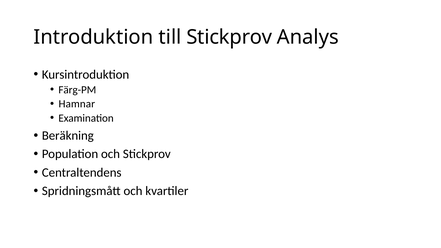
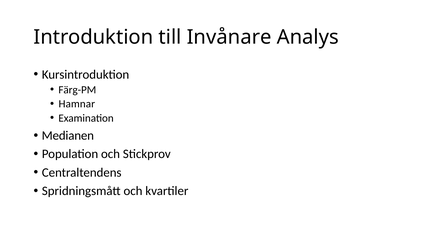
till Stickprov: Stickprov -> Invånare
Beräkning: Beräkning -> Medianen
